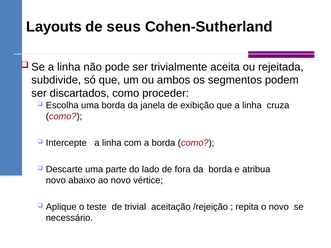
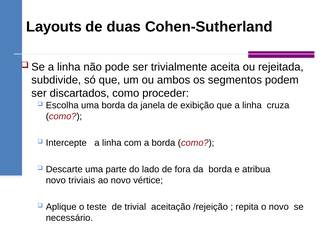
seus: seus -> duas
abaixo: abaixo -> triviais
